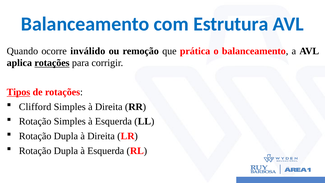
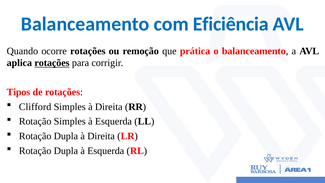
Estrutura: Estrutura -> Eficiência
ocorre inválido: inválido -> rotações
Tipos underline: present -> none
